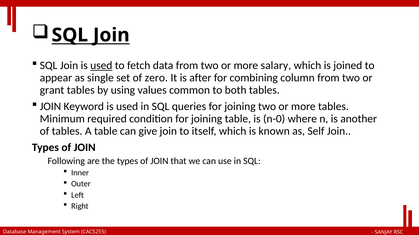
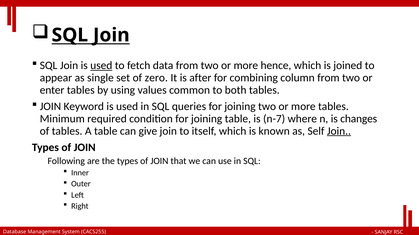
salary: salary -> hence
grant: grant -> enter
n-0: n-0 -> n-7
another: another -> changes
Join at (339, 131) underline: none -> present
